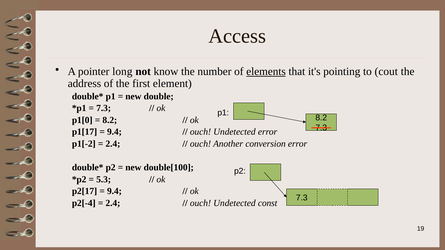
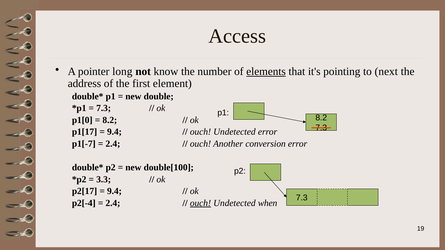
cout: cout -> next
p1[-2: p1[-2 -> p1[-7
5.3: 5.3 -> 3.3
ouch at (201, 203) underline: none -> present
const: const -> when
